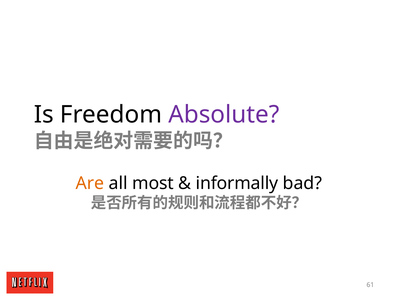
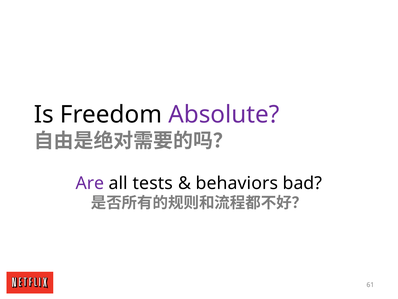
Are colour: orange -> purple
most: most -> tests
informally: informally -> behaviors
